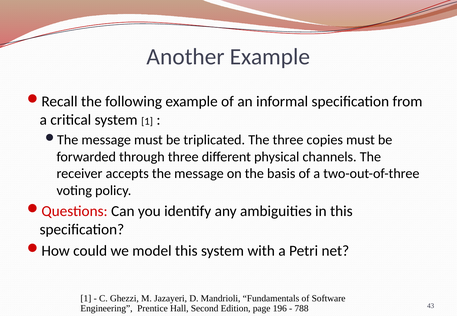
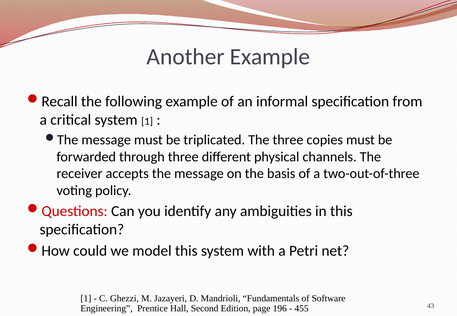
788: 788 -> 455
